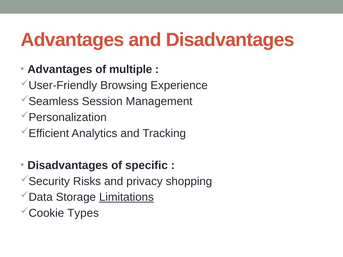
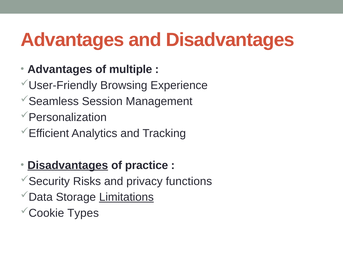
Disadvantages at (68, 165) underline: none -> present
specific: specific -> practice
shopping: shopping -> functions
